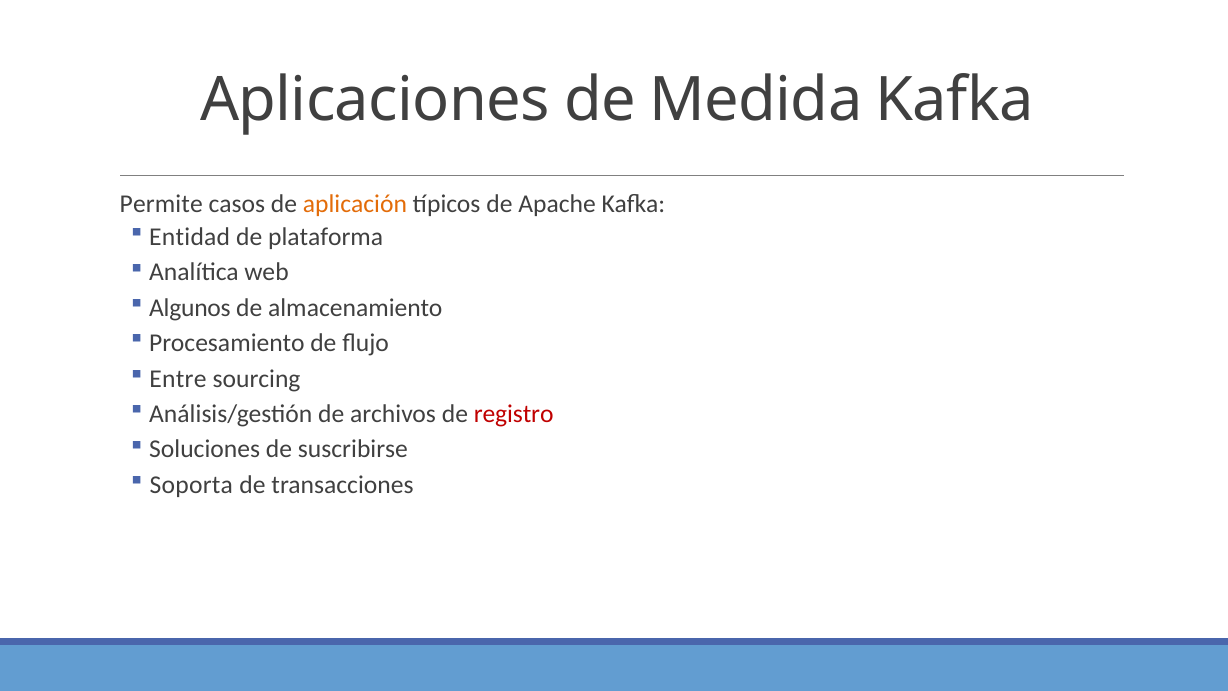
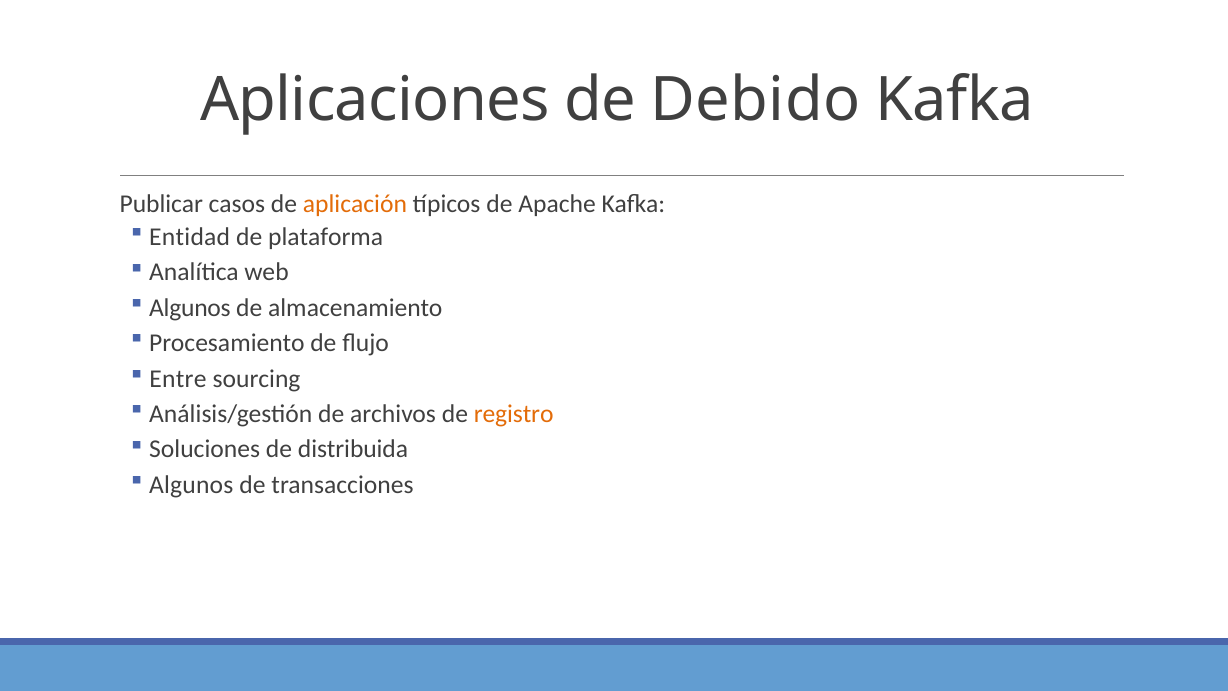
Medida: Medida -> Debido
Permite: Permite -> Publicar
registro colour: red -> orange
suscribirse: suscribirse -> distribuida
Soporta at (191, 484): Soporta -> Algunos
